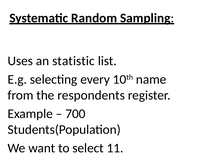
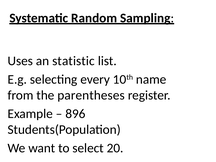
respondents: respondents -> parentheses
700: 700 -> 896
11: 11 -> 20
